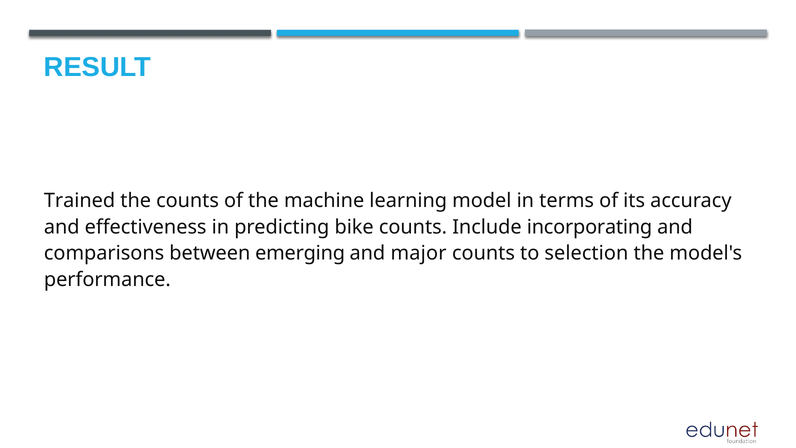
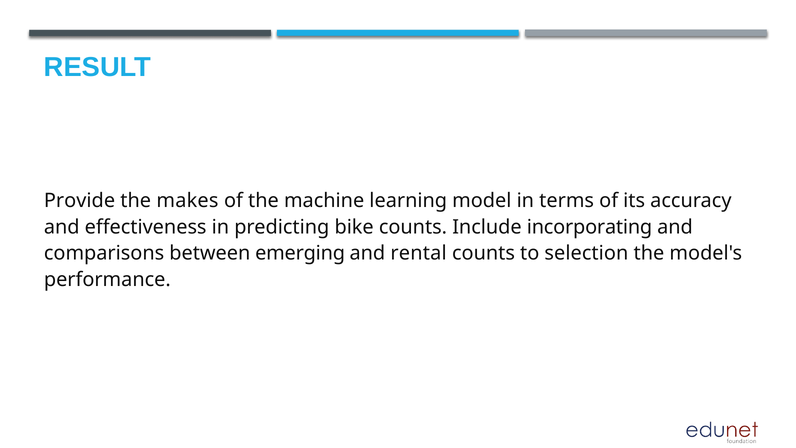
Trained: Trained -> Provide
the counts: counts -> makes
major: major -> rental
